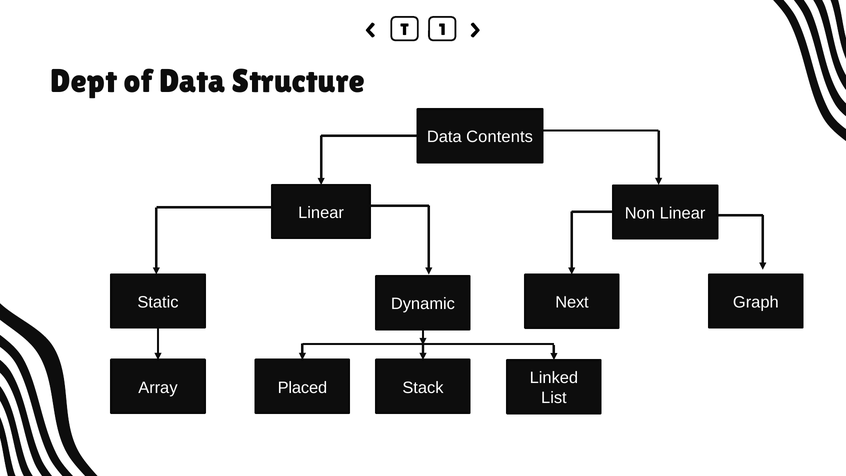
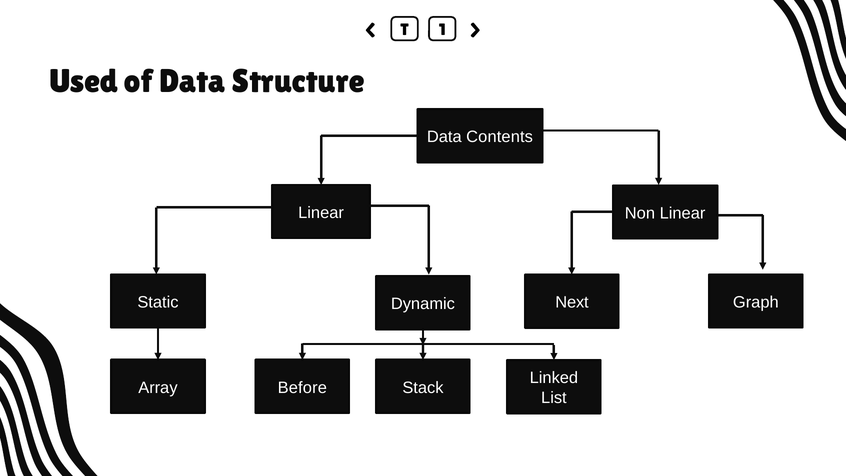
Dept: Dept -> Used
Placed: Placed -> Before
